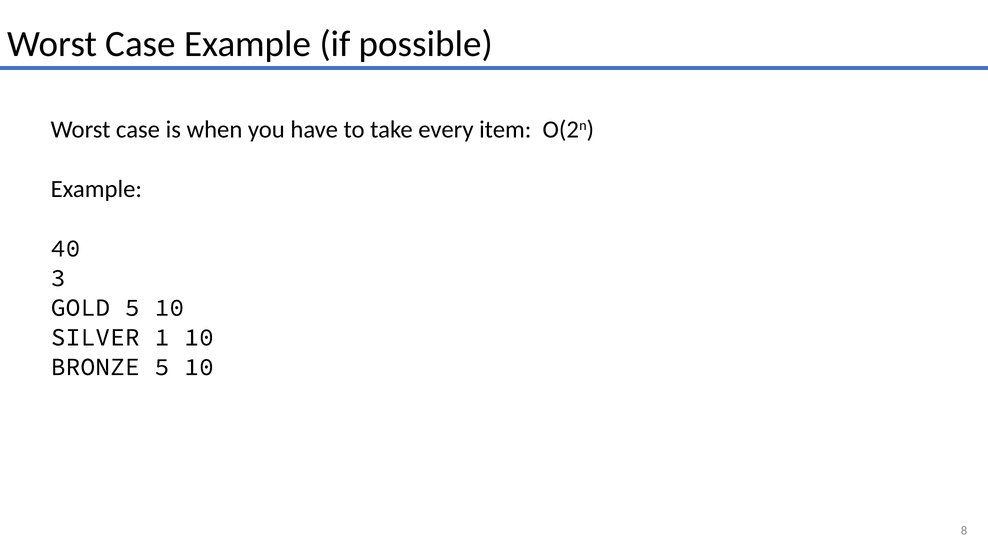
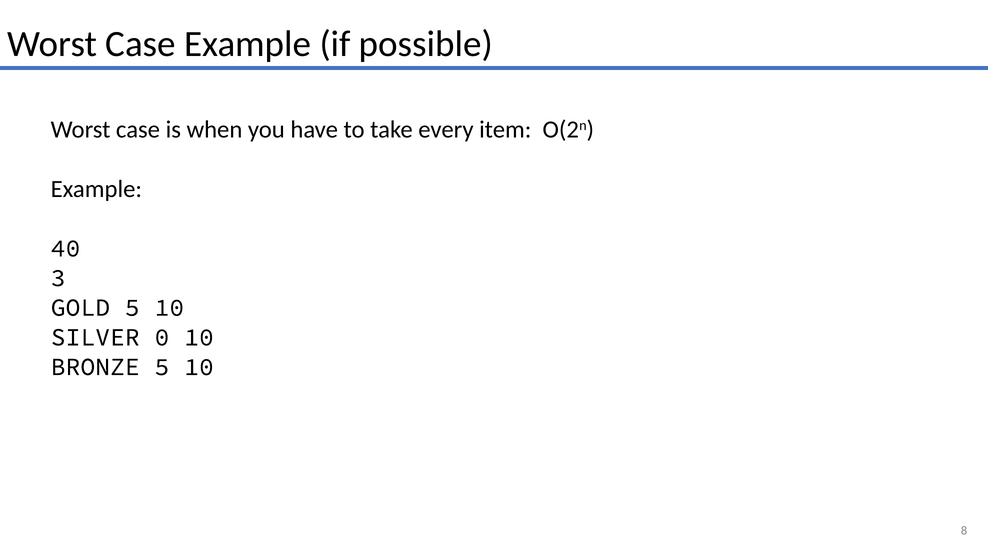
1: 1 -> 0
